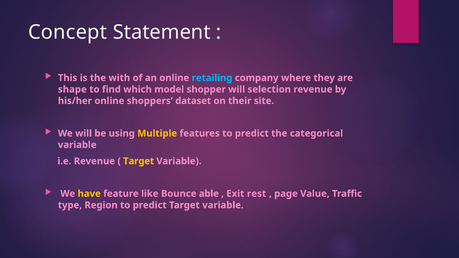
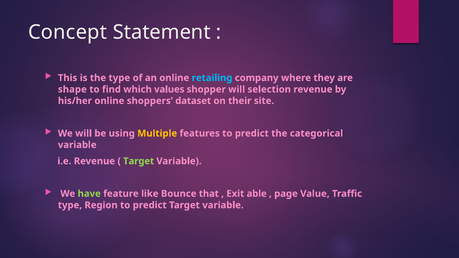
the with: with -> type
model: model -> values
Target at (139, 161) colour: yellow -> light green
have colour: yellow -> light green
able: able -> that
rest: rest -> able
